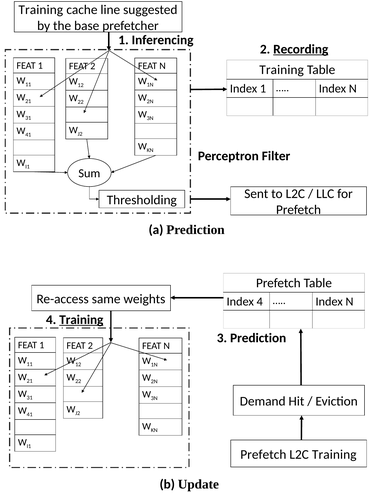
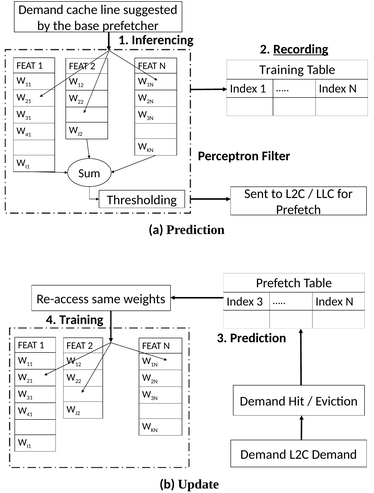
Training at (41, 10): Training -> Demand
Index 4: 4 -> 3
Training at (81, 320) underline: present -> none
Prefetch at (263, 455): Prefetch -> Demand
L2C Training: Training -> Demand
